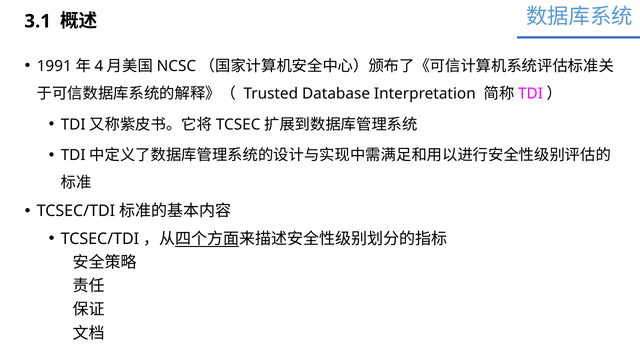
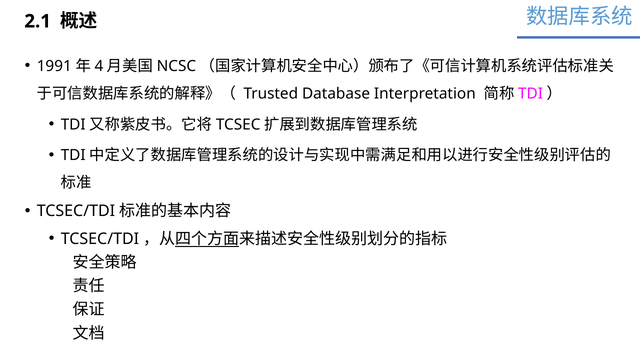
3.1: 3.1 -> 2.1
